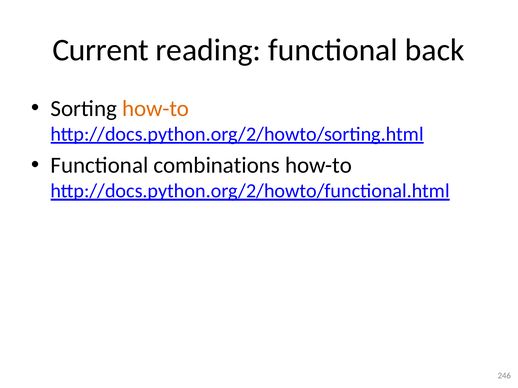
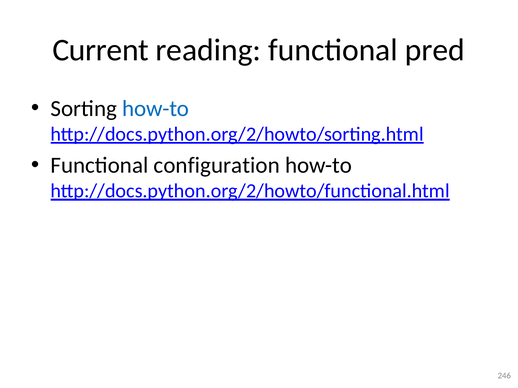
back: back -> pred
how-to at (156, 109) colour: orange -> blue
combinations: combinations -> configuration
